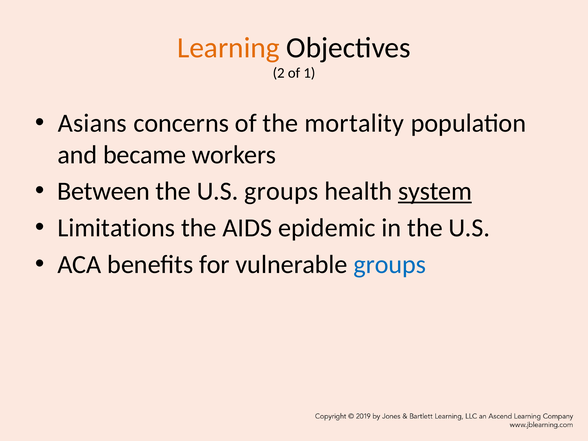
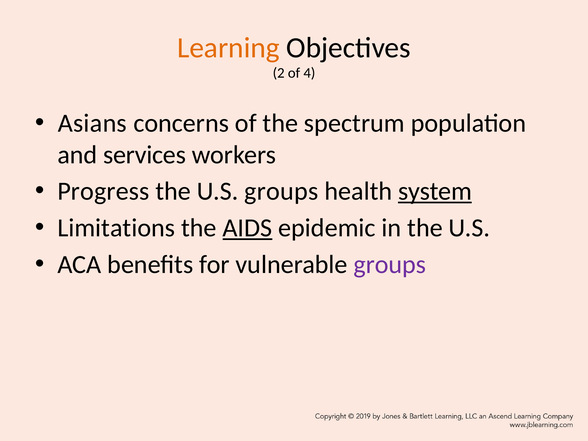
1: 1 -> 4
mortality: mortality -> spectrum
became: became -> services
Between: Between -> Progress
AIDS underline: none -> present
groups at (390, 265) colour: blue -> purple
